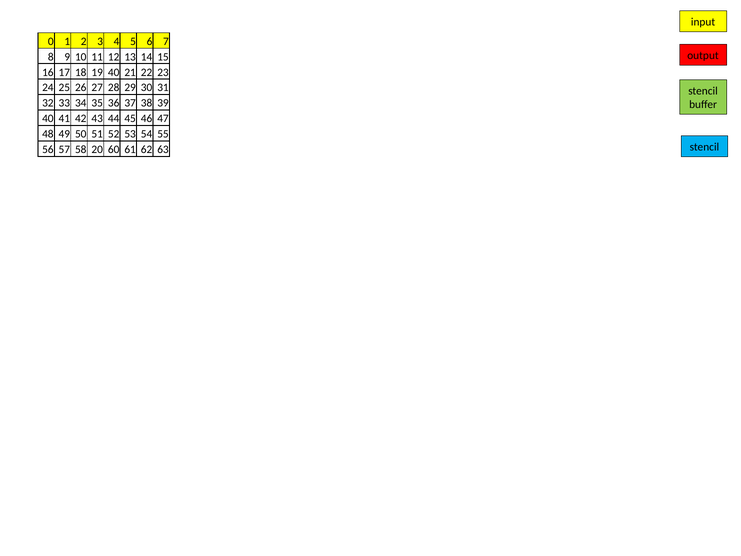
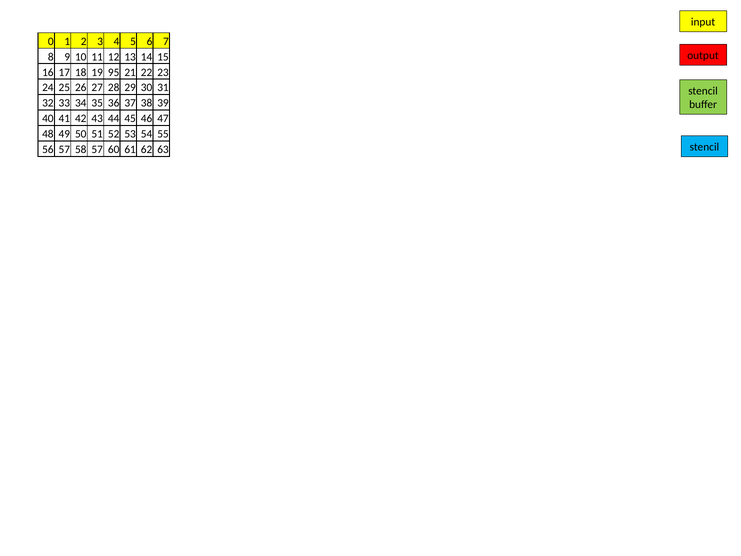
19 40: 40 -> 95
58 20: 20 -> 57
